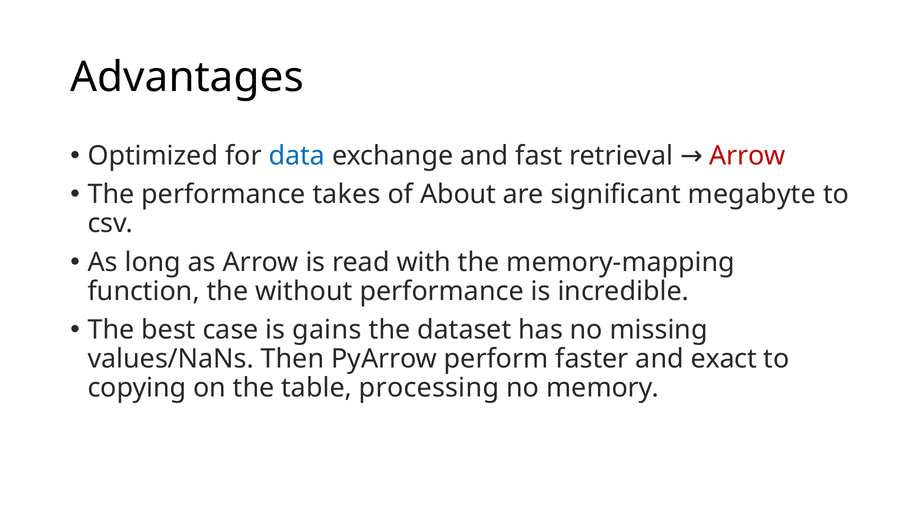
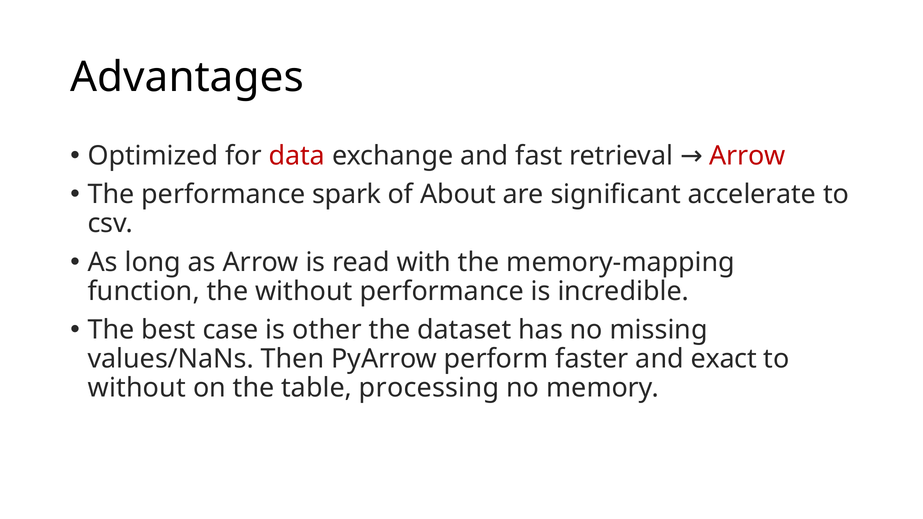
data colour: blue -> red
takes: takes -> spark
megabyte: megabyte -> accelerate
gains: gains -> other
copying at (137, 388): copying -> without
